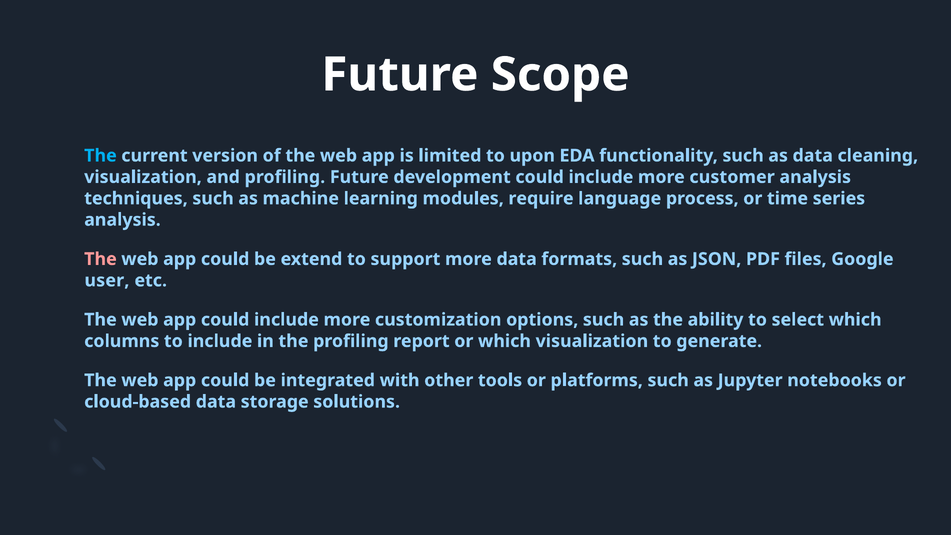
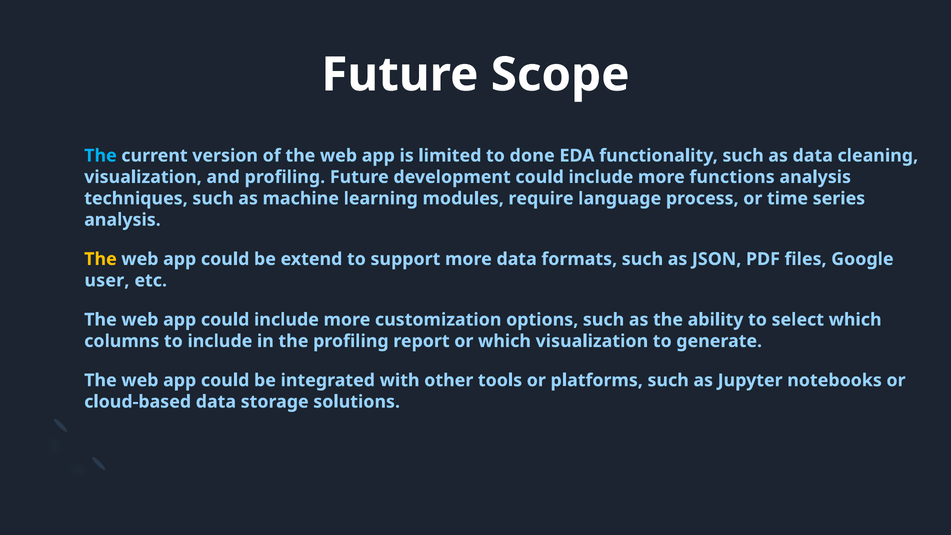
upon: upon -> done
customer: customer -> functions
The at (100, 259) colour: pink -> yellow
